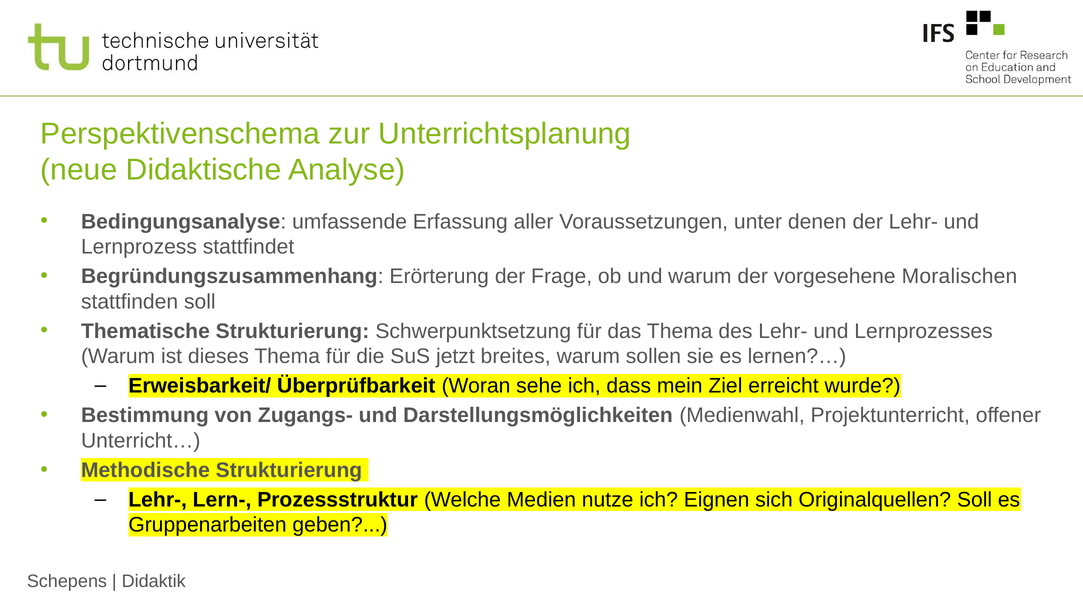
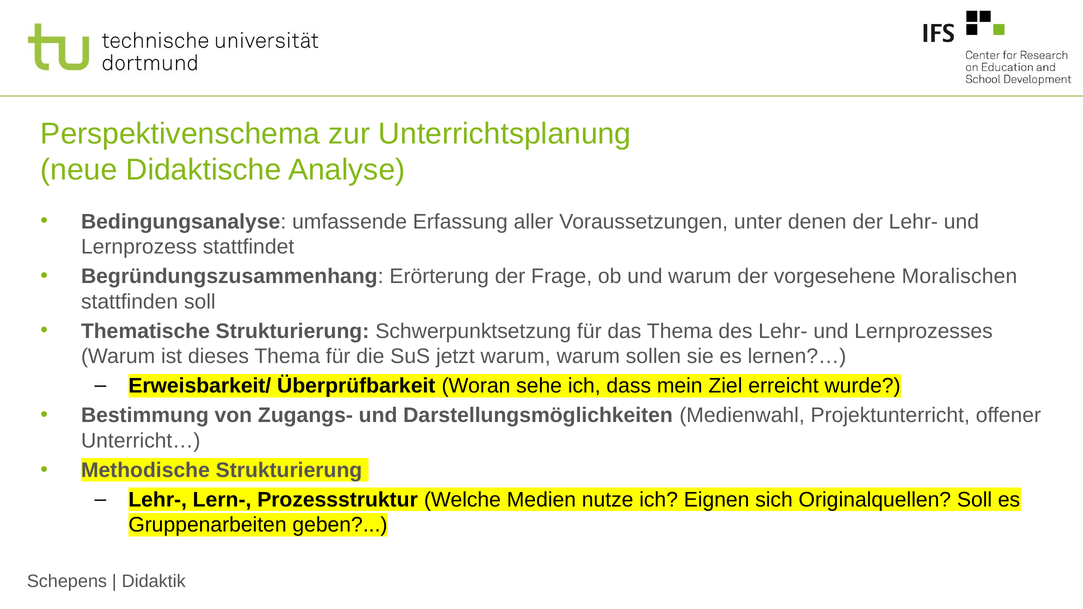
jetzt breites: breites -> warum
